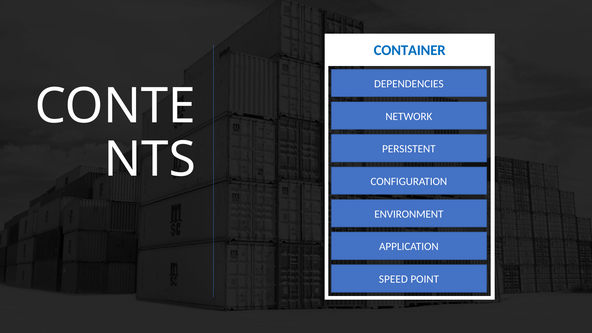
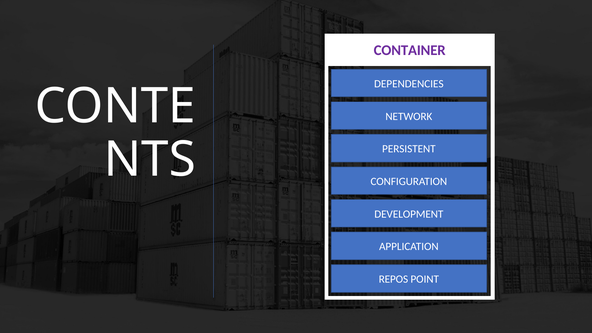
CONTAINER colour: blue -> purple
ENVIRONMENT: ENVIRONMENT -> DEVELOPMENT
SPEED: SPEED -> REPOS
